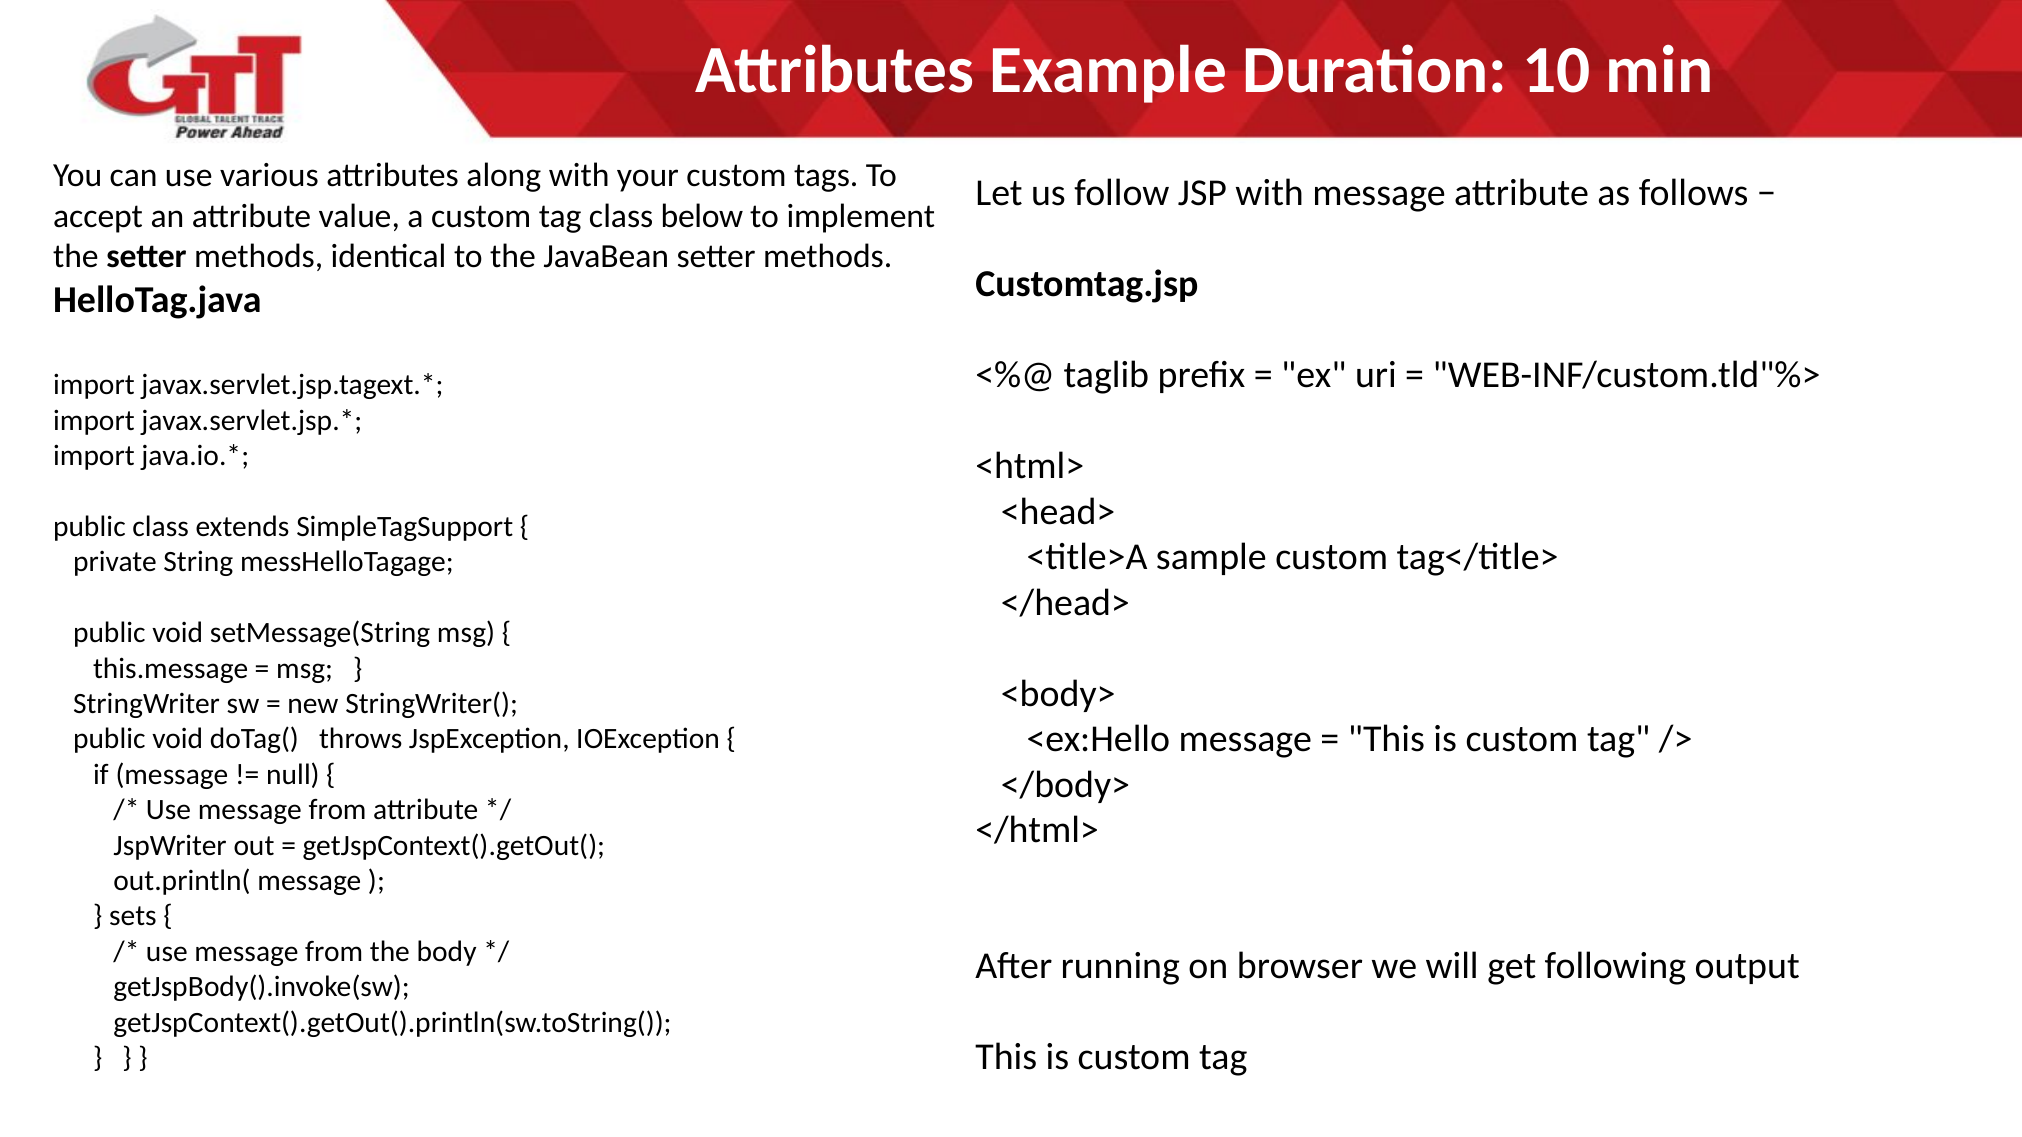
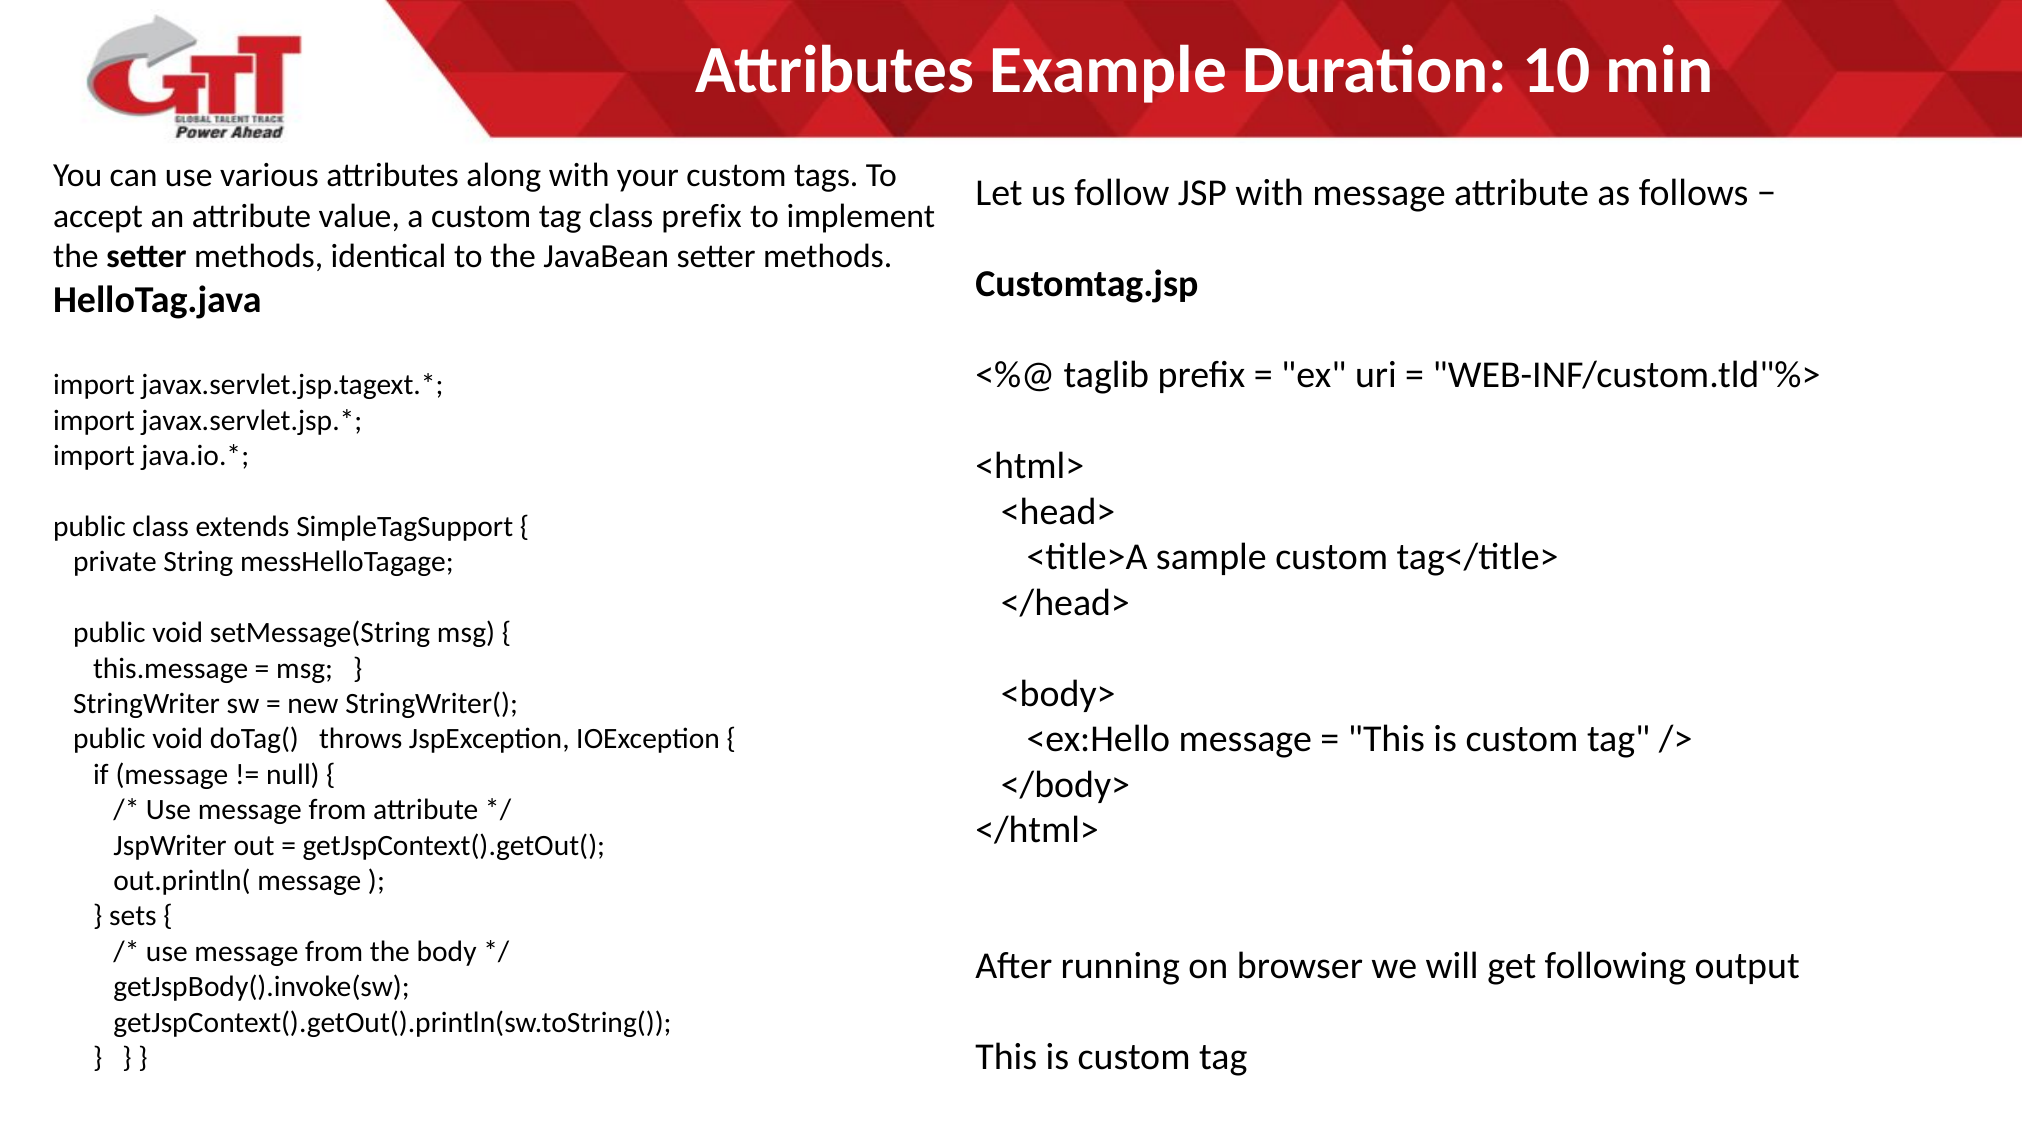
class below: below -> prefix
